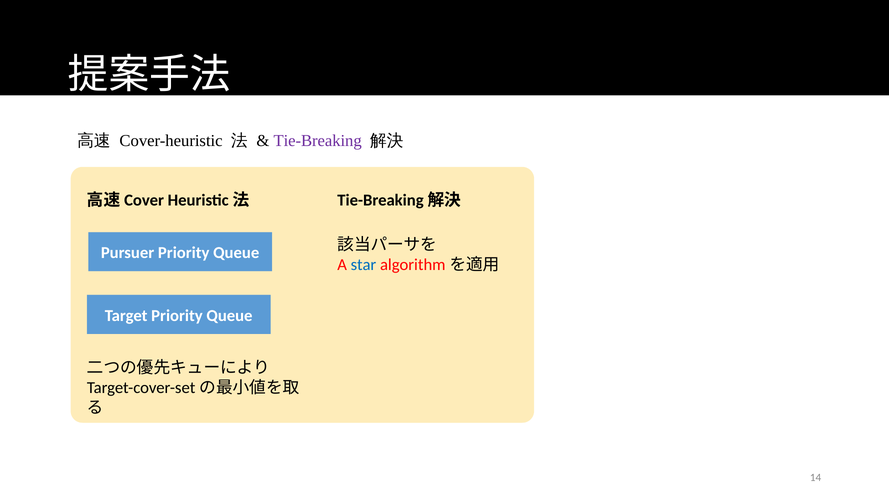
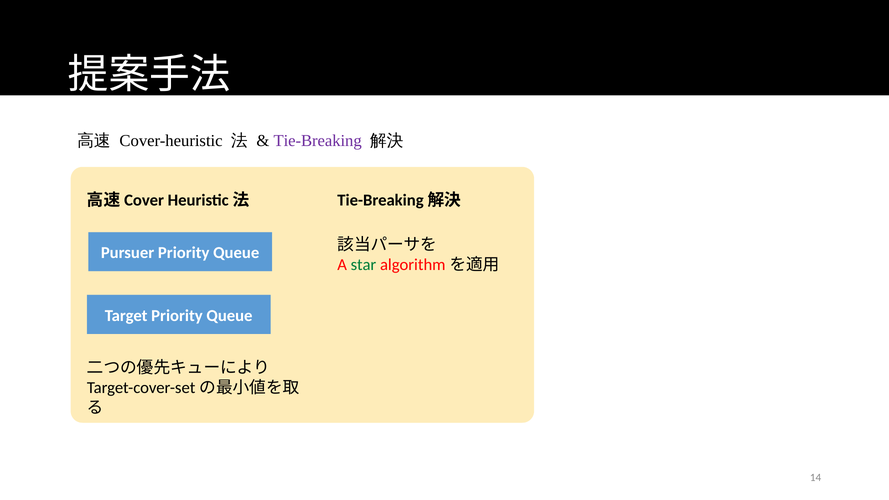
star colour: blue -> green
